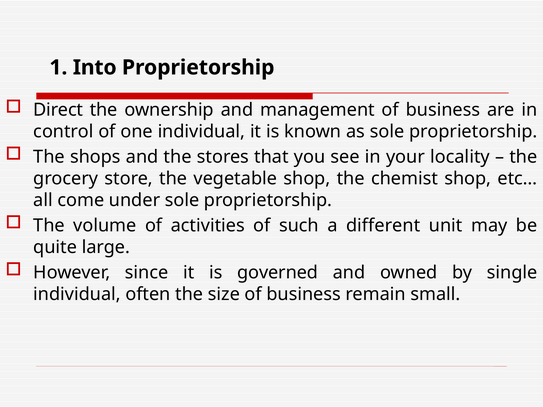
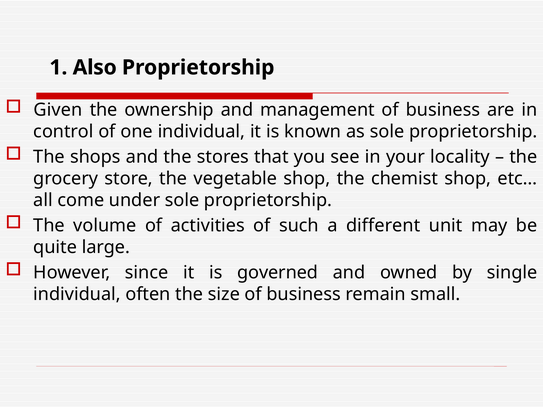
Into: Into -> Also
Direct: Direct -> Given
